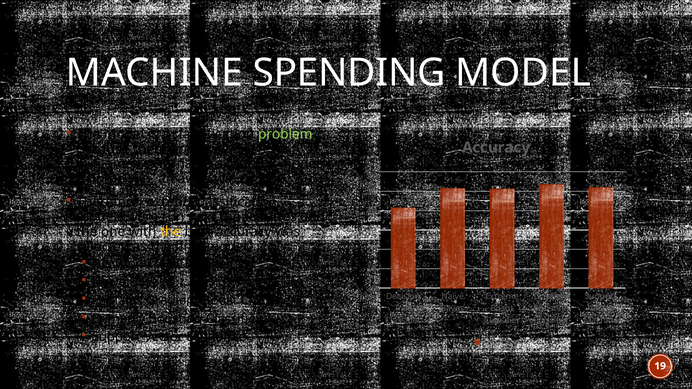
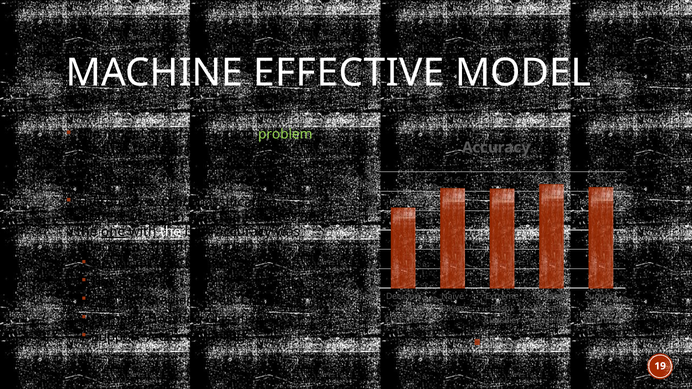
SPENDING: SPENDING -> EFFECTIVE
external: external -> involved
football model: model -> actual
one underline: none -> present
the at (171, 232) colour: yellow -> white
Economic: Economic -> Gambling
